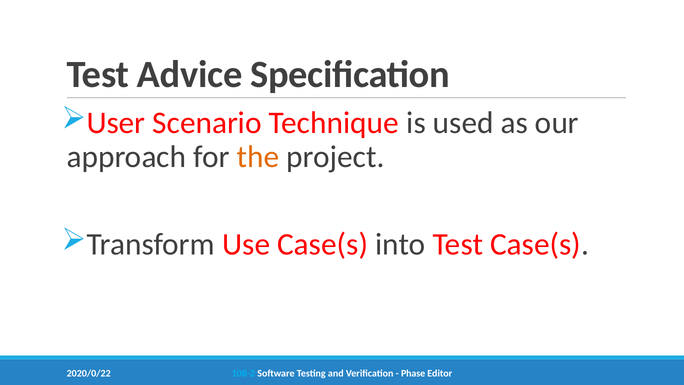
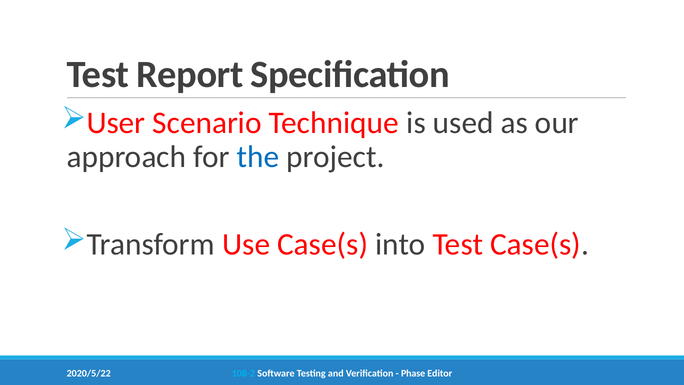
Advice: Advice -> Report
the colour: orange -> blue
2020/0/22: 2020/0/22 -> 2020/5/22
